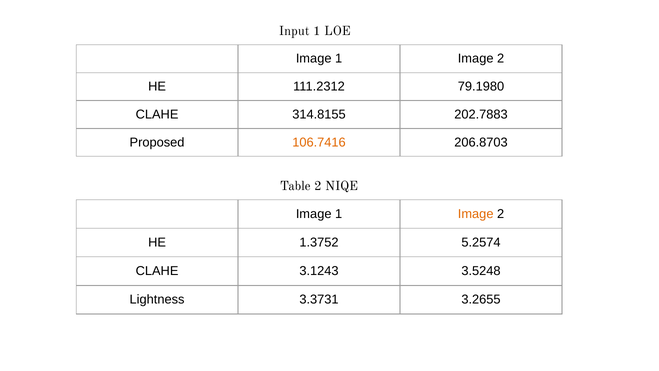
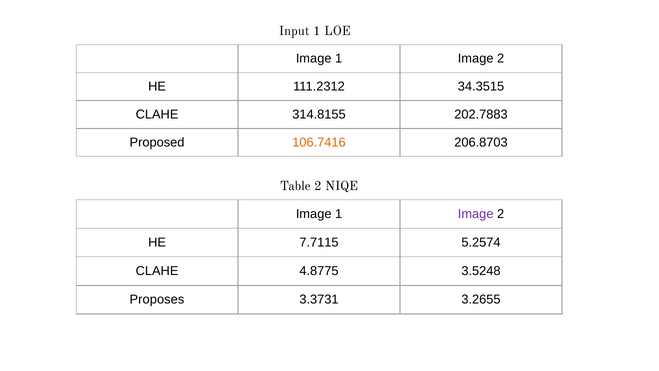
79.1980: 79.1980 -> 34.3515
Image at (476, 214) colour: orange -> purple
1.3752: 1.3752 -> 7.7115
3.1243: 3.1243 -> 4.8775
Lightness: Lightness -> Proposes
